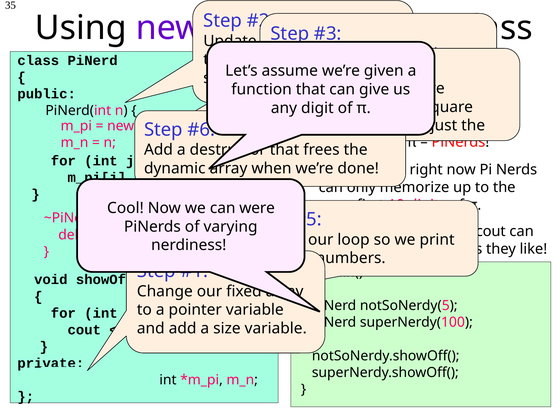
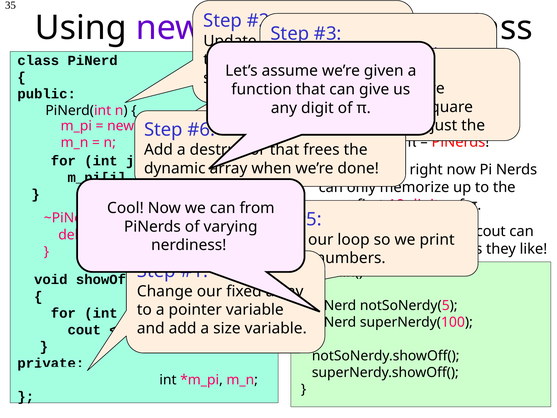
were: were -> from
